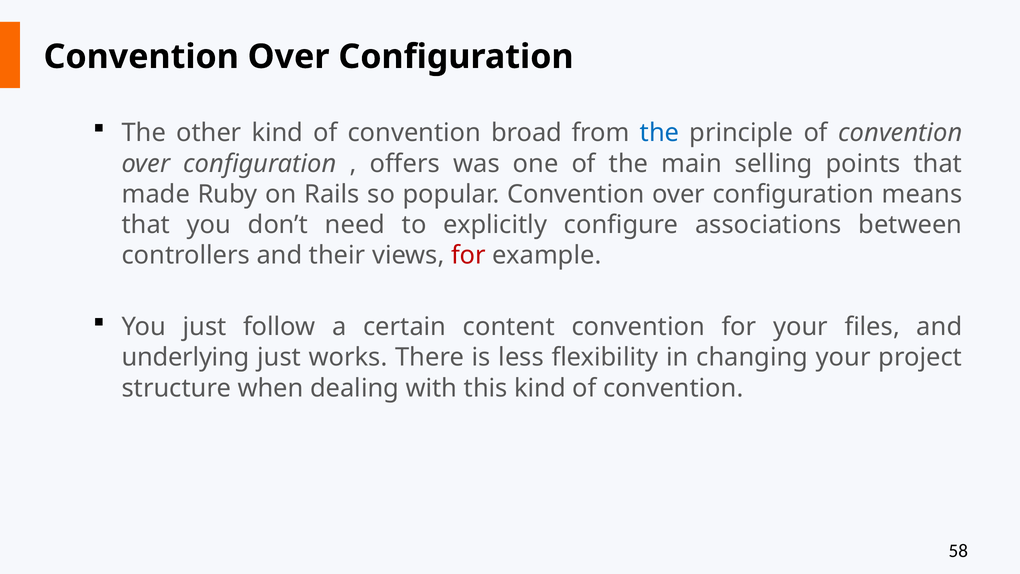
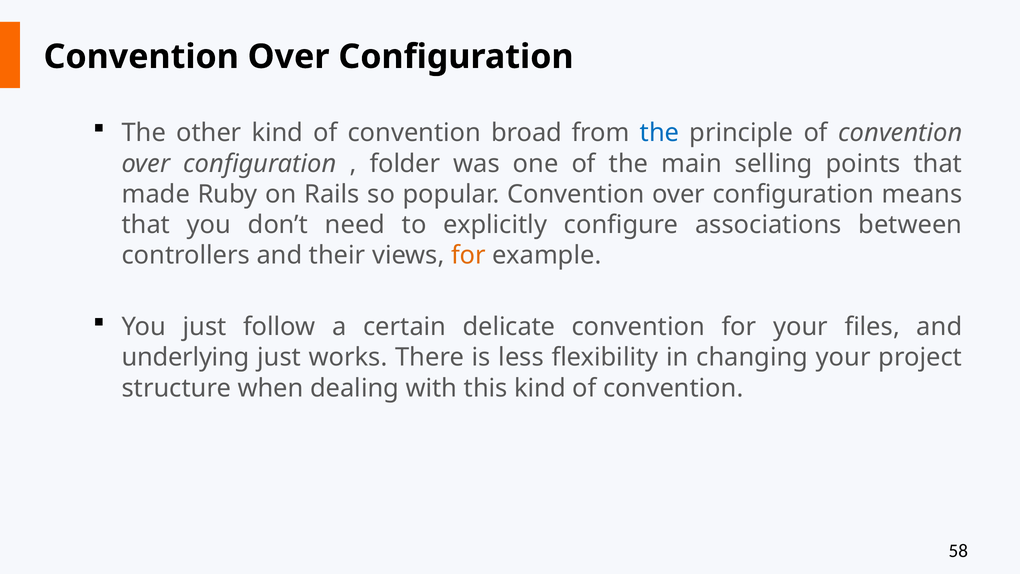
offers: offers -> folder
for at (468, 255) colour: red -> orange
content: content -> delicate
